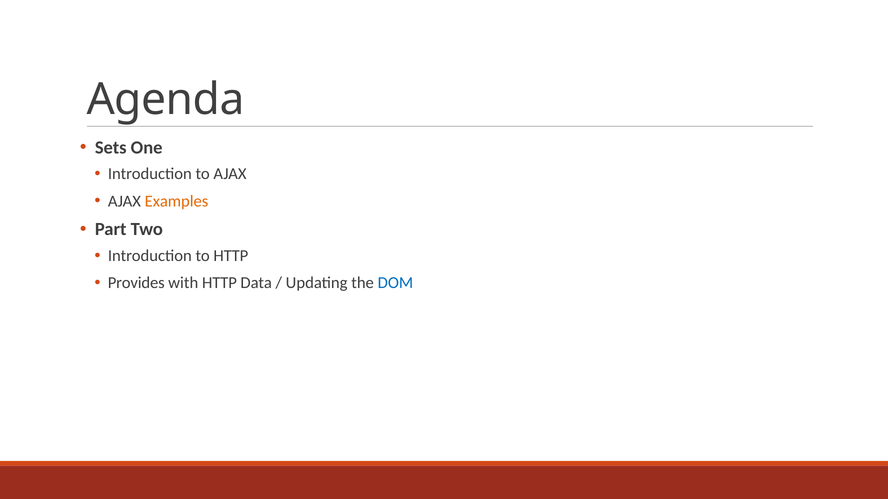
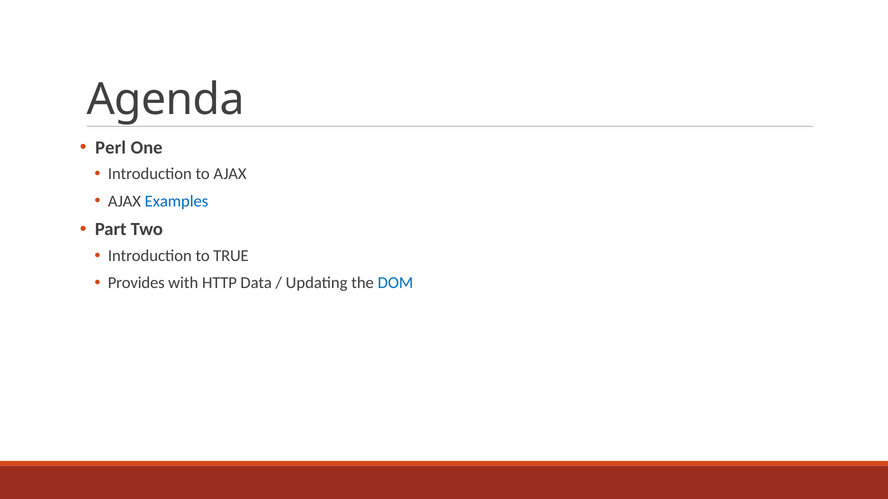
Sets: Sets -> Perl
Examples colour: orange -> blue
to HTTP: HTTP -> TRUE
